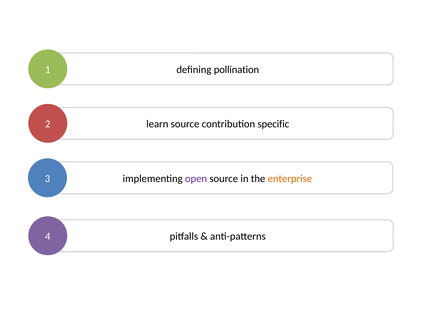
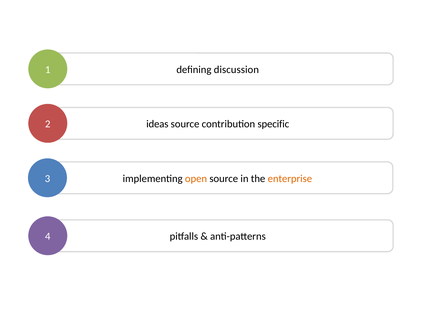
pollination: pollination -> discussion
learn: learn -> ideas
open colour: purple -> orange
